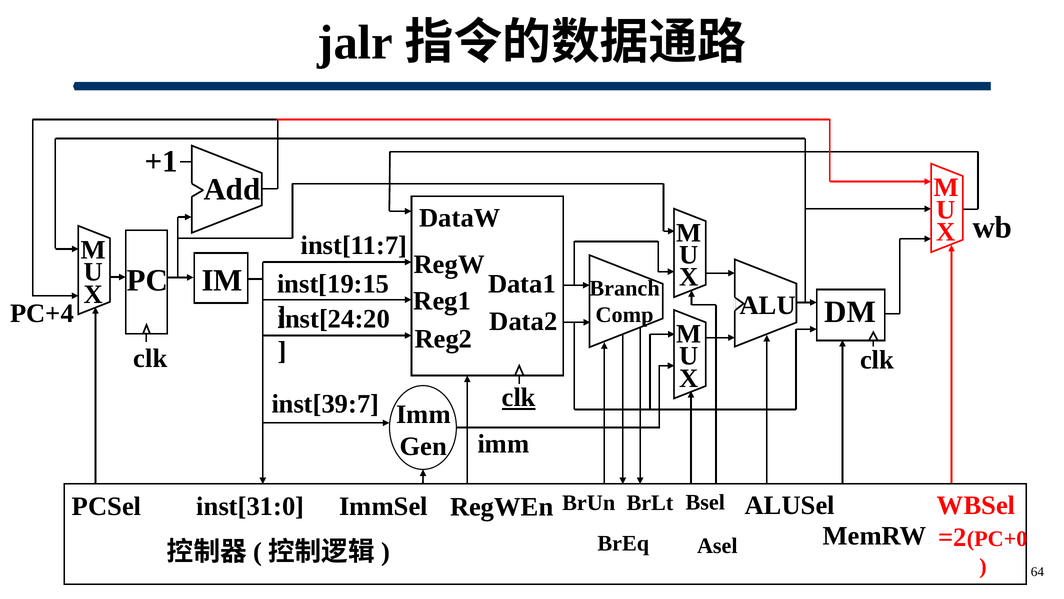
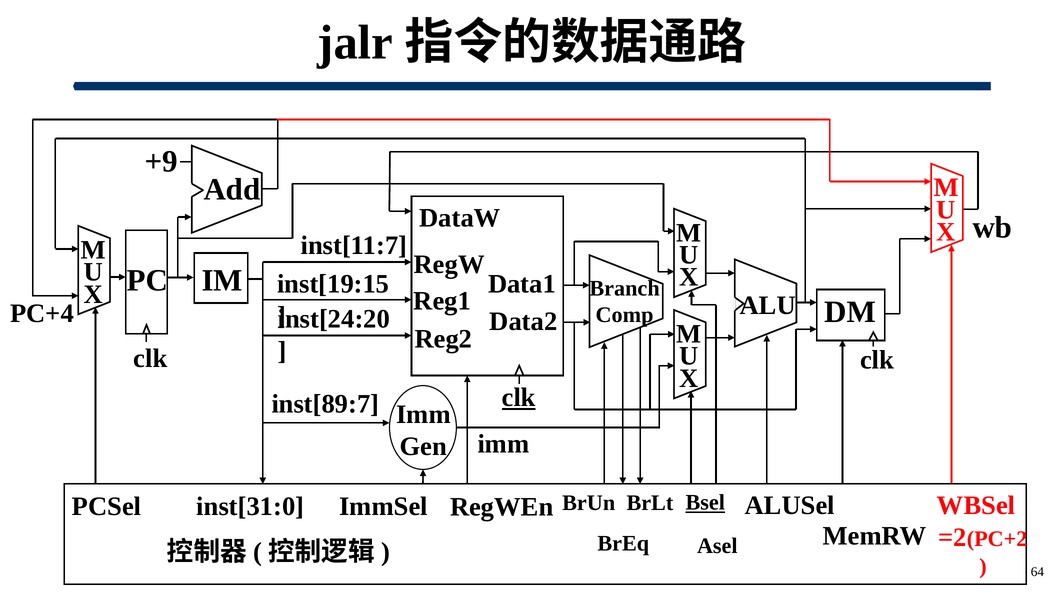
+1: +1 -> +9
inst[39:7: inst[39:7 -> inst[89:7
Bsel underline: none -> present
PC+0: PC+0 -> PC+2
